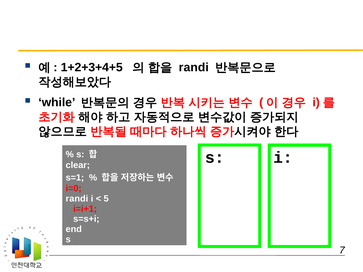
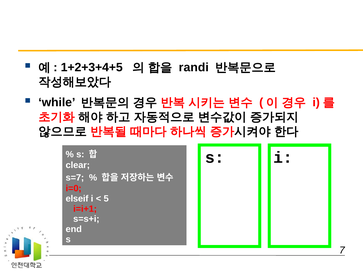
s=1: s=1 -> s=7
randi at (77, 199): randi -> elseif
